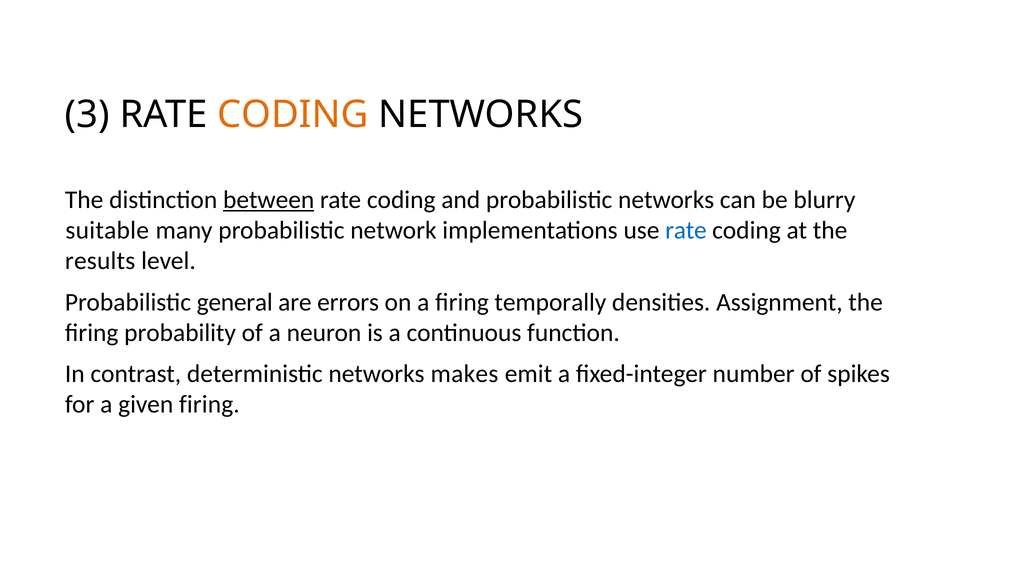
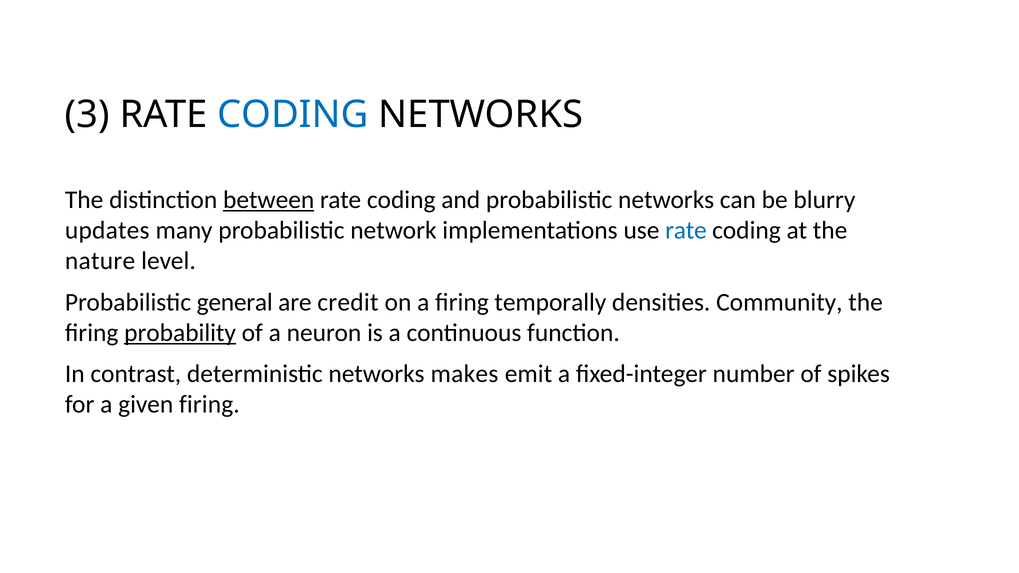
CODING at (293, 114) colour: orange -> blue
suitable: suitable -> updates
results: results -> nature
errors: errors -> credit
Assignment: Assignment -> Community
probability underline: none -> present
